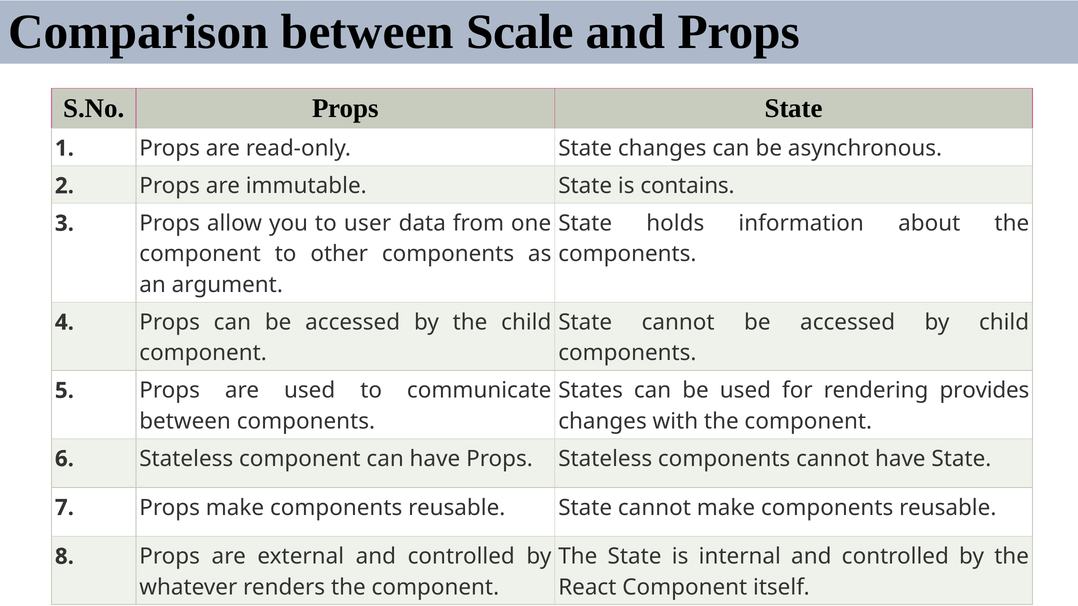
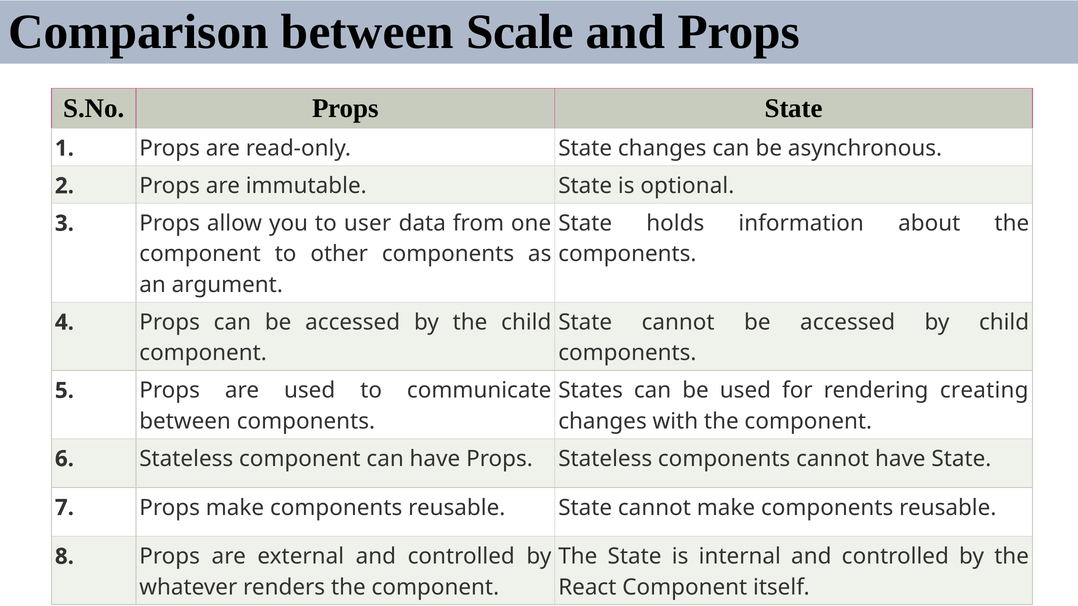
contains: contains -> optional
provides: provides -> creating
